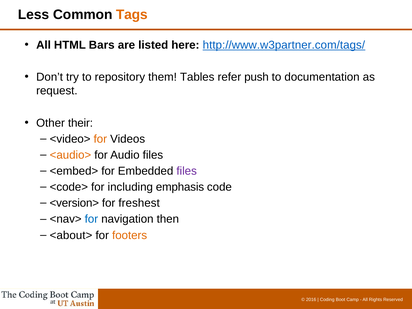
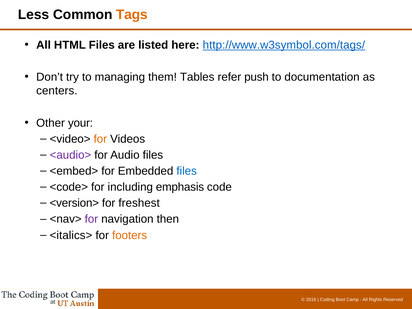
HTML Bars: Bars -> Files
http://www.w3partner.com/tags/: http://www.w3partner.com/tags/ -> http://www.w3symbol.com/tags/
repository: repository -> managing
request: request -> centers
their: their -> your
<audio> colour: orange -> purple
files at (187, 171) colour: purple -> blue
for at (91, 219) colour: blue -> purple
<about>: <about> -> <italics>
